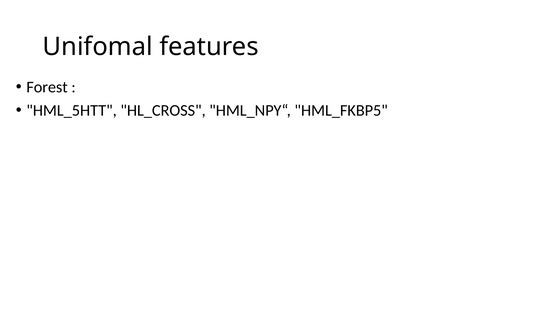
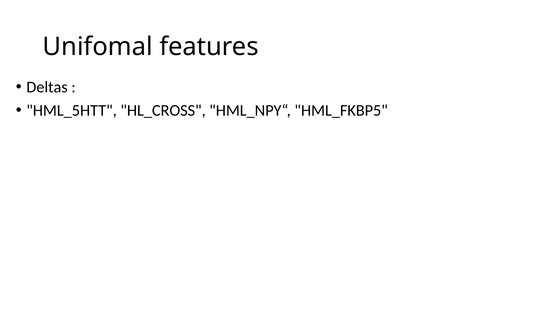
Forest: Forest -> Deltas
